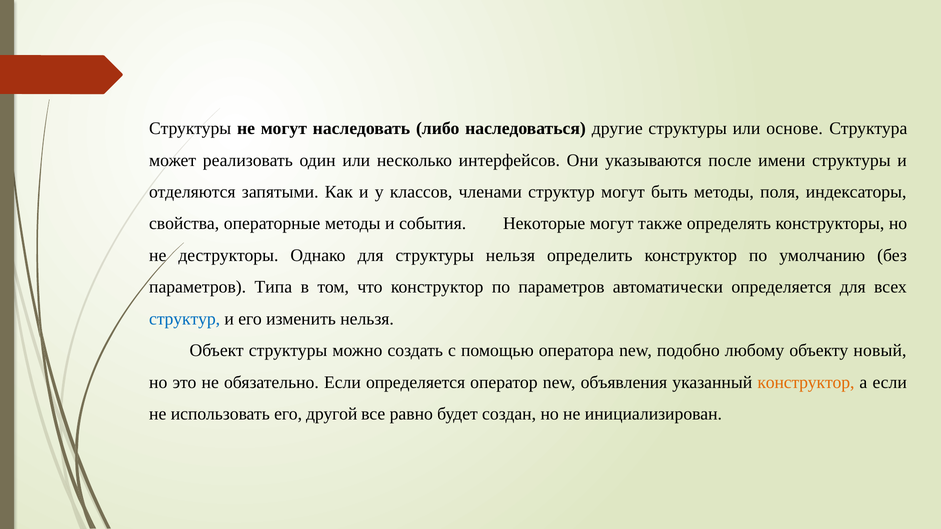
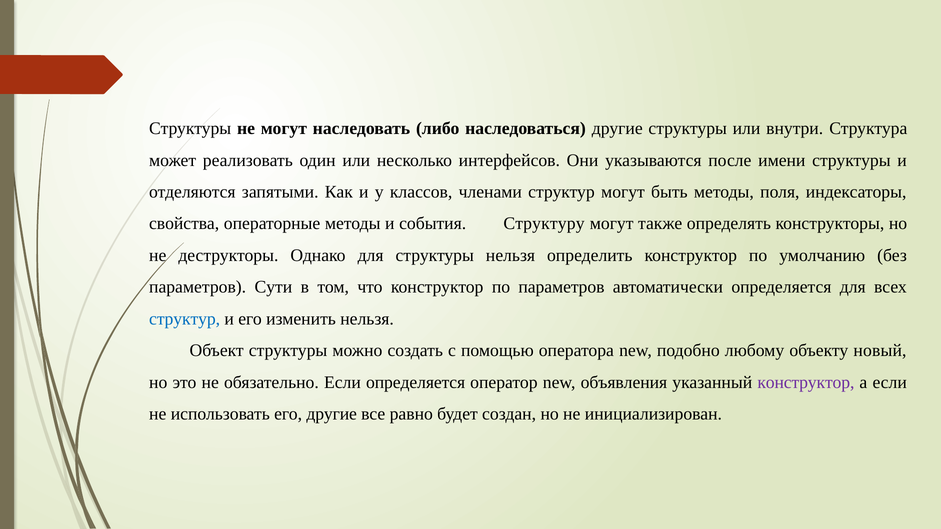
основе: основе -> внутри
Некоторые: Некоторые -> Структуру
Типа: Типа -> Сути
конструктор at (806, 383) colour: orange -> purple
его другой: другой -> другие
